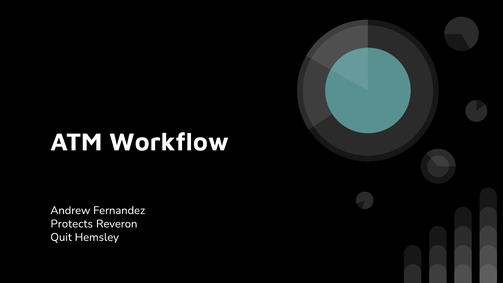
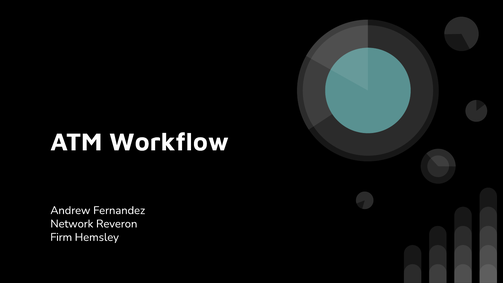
Protects: Protects -> Network
Quit: Quit -> Firm
